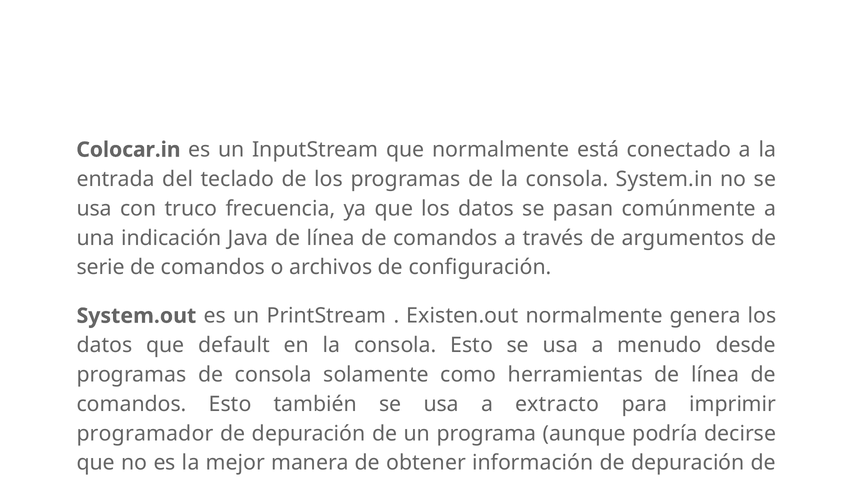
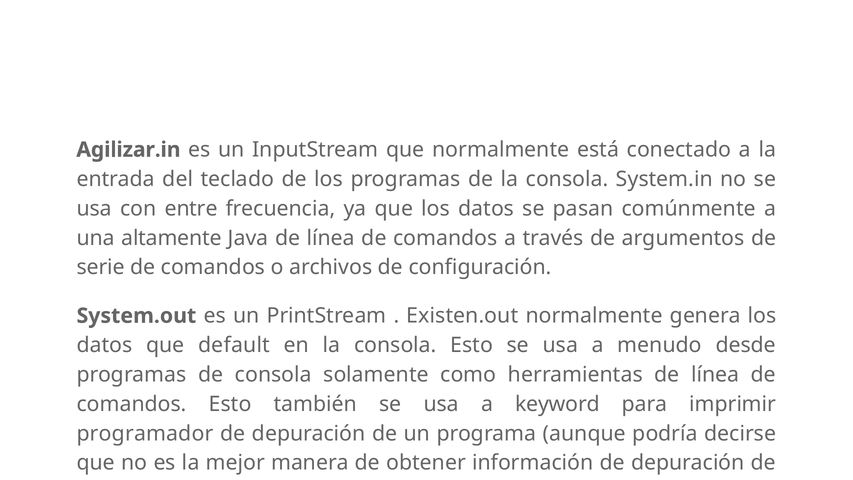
Colocar.in: Colocar.in -> Agilizar.in
truco: truco -> entre
indicación: indicación -> altamente
extracto: extracto -> keyword
